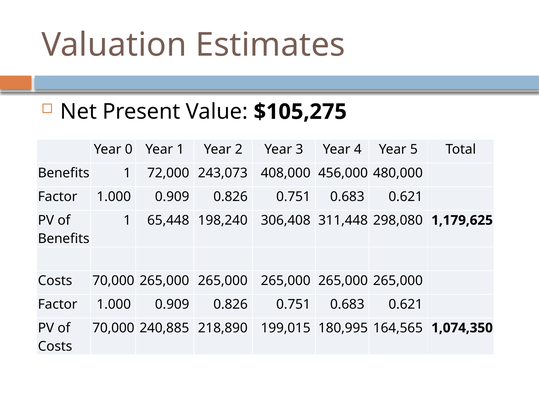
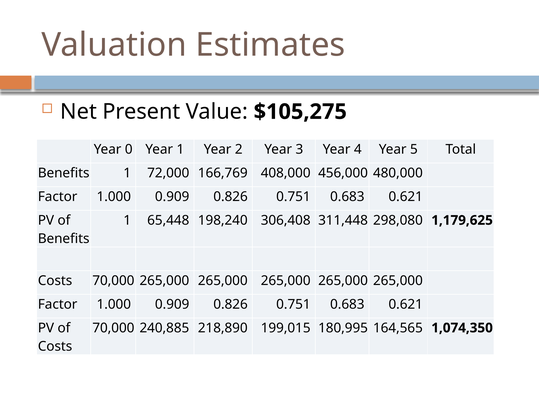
243,073: 243,073 -> 166,769
